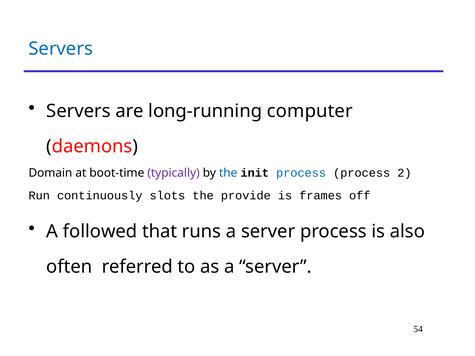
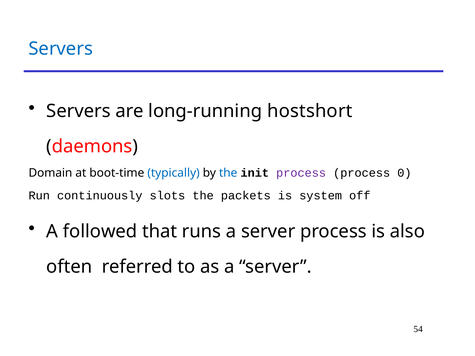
computer: computer -> hostshort
typically colour: purple -> blue
process at (301, 173) colour: blue -> purple
2: 2 -> 0
provide: provide -> packets
frames: frames -> system
